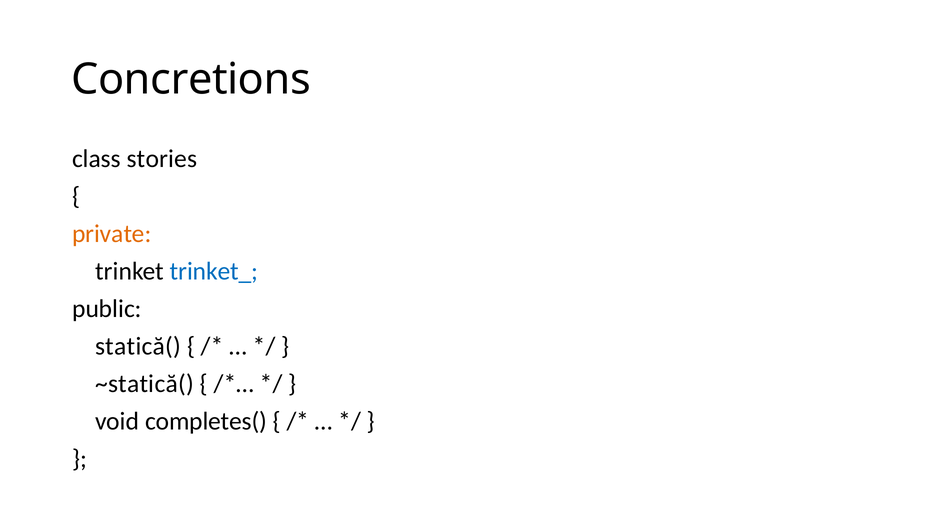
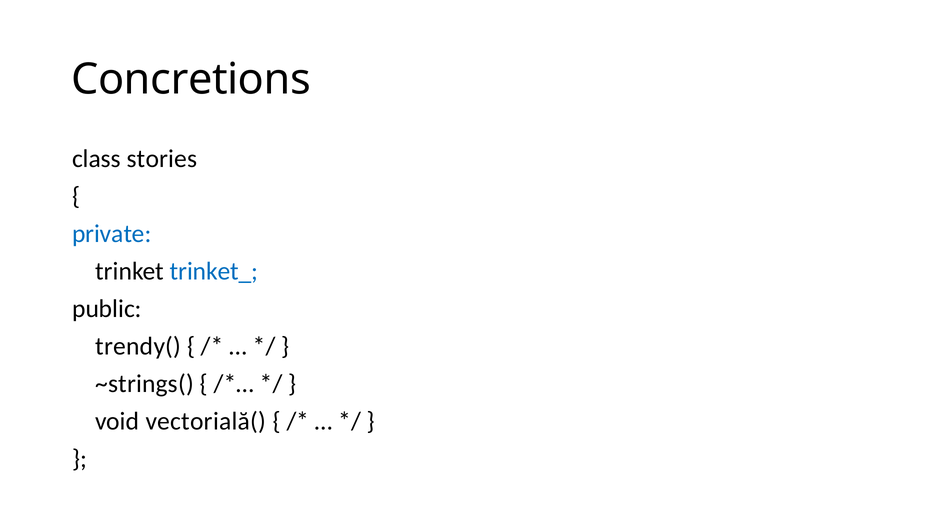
private colour: orange -> blue
statică(: statică( -> trendy(
~statică(: ~statică( -> ~strings(
completes(: completes( -> vectorială(
